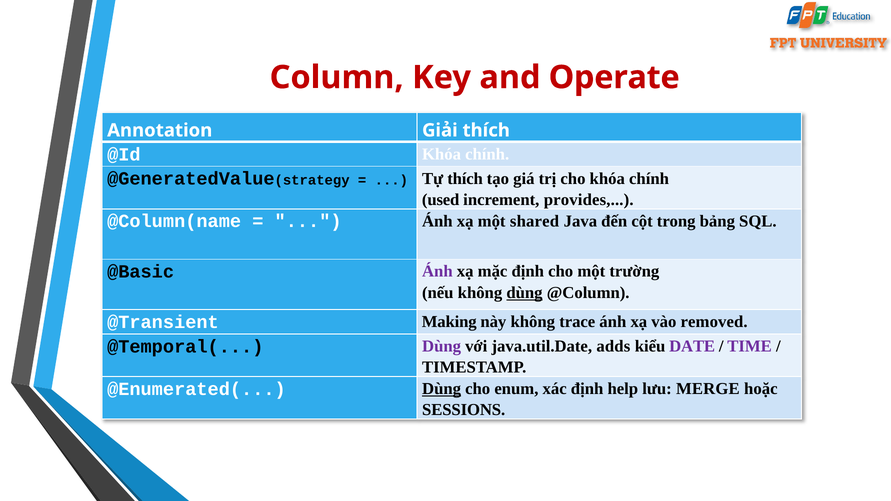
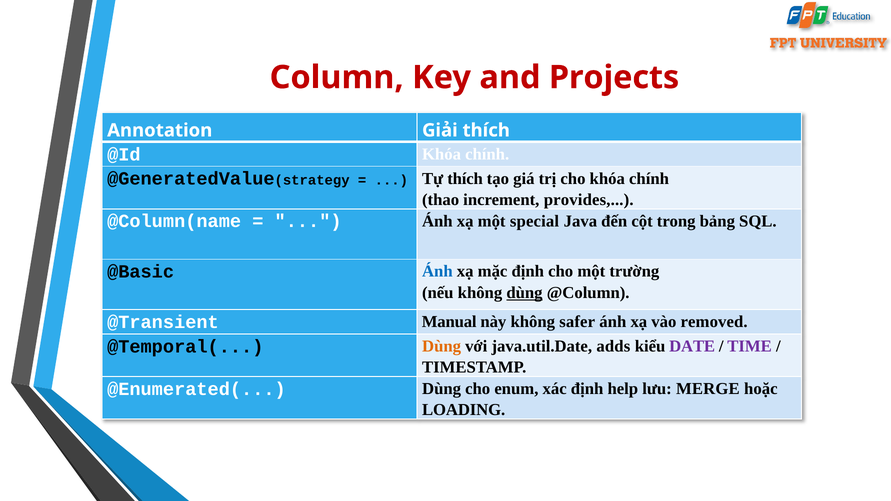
Operate: Operate -> Projects
used: used -> thao
shared: shared -> special
Ánh at (437, 271) colour: purple -> blue
Making: Making -> Manual
trace: trace -> safer
Dùng at (442, 346) colour: purple -> orange
Dùng at (442, 389) underline: present -> none
SESSIONS: SESSIONS -> LOADING
